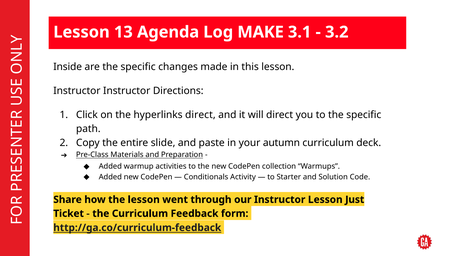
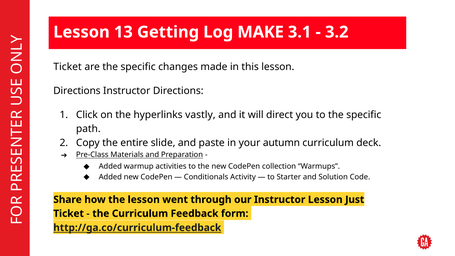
Agenda: Agenda -> Getting
Inside at (68, 67): Inside -> Ticket
Instructor at (77, 91): Instructor -> Directions
hyperlinks direct: direct -> vastly
